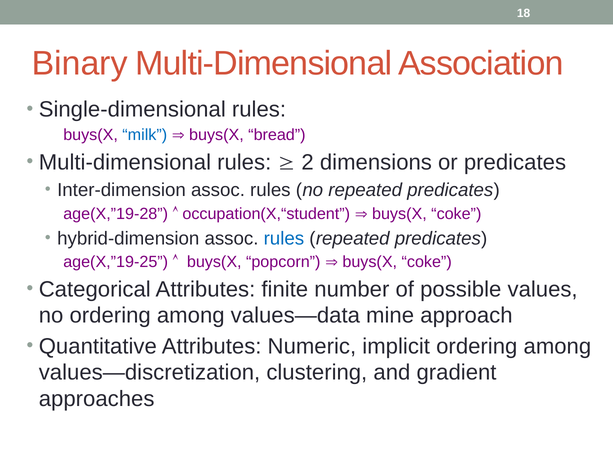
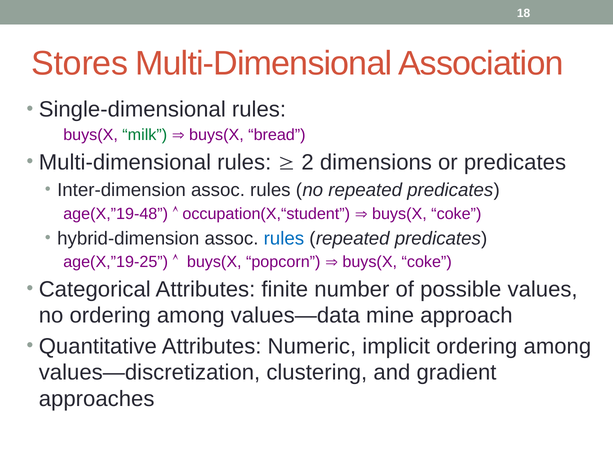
Binary: Binary -> Stores
milk colour: blue -> green
age(X,”19-28: age(X,”19-28 -> age(X,”19-48
